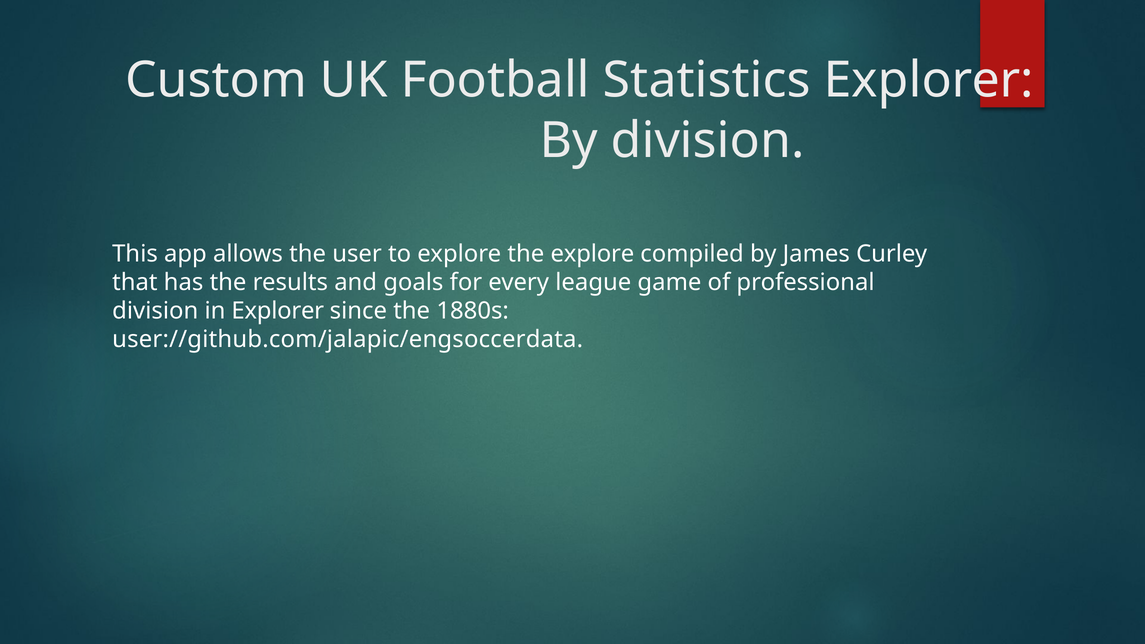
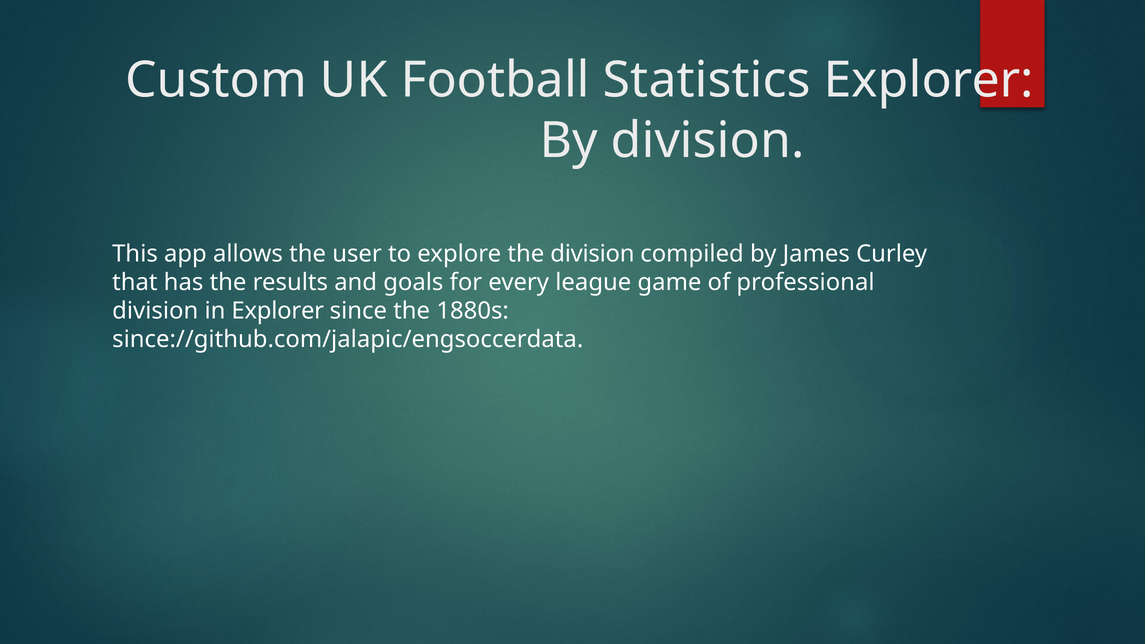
the explore: explore -> division
user://github.com/jalapic/engsoccerdata: user://github.com/jalapic/engsoccerdata -> since://github.com/jalapic/engsoccerdata
